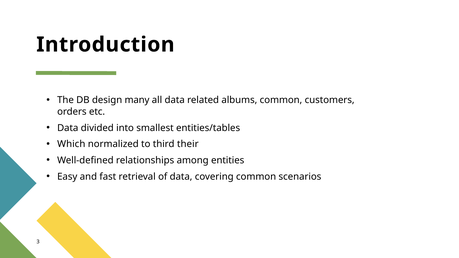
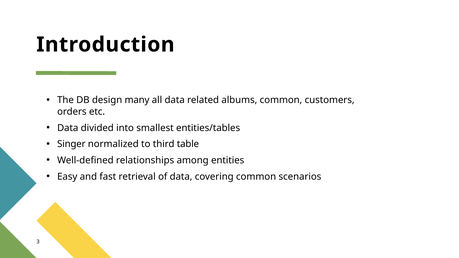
Which: Which -> Singer
their: their -> table
